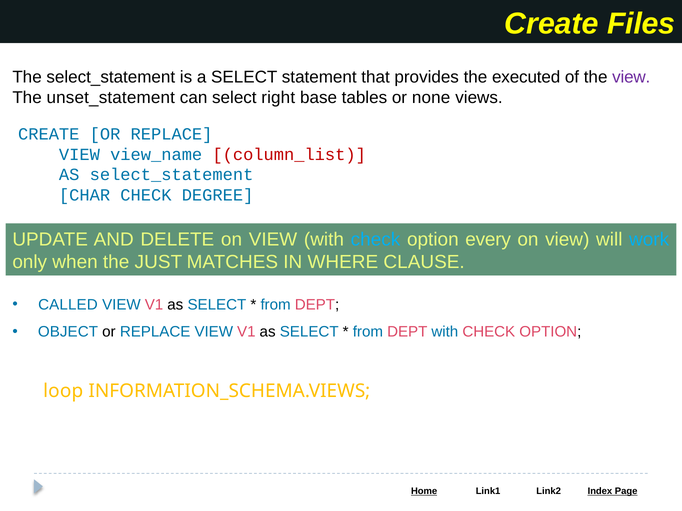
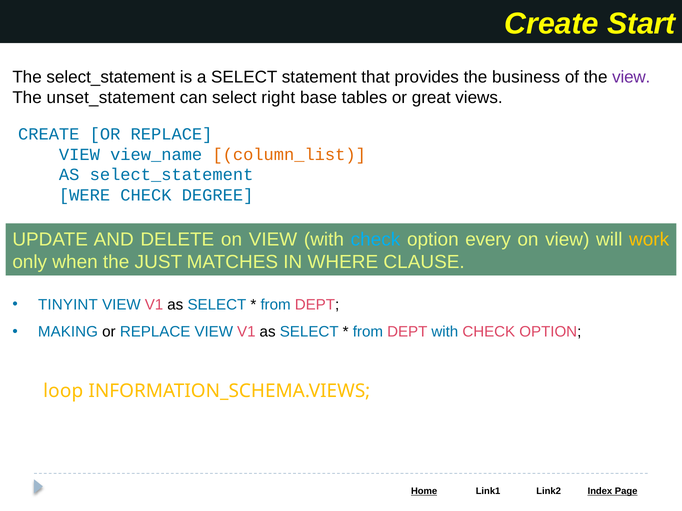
Files: Files -> Start
executed: executed -> business
none: none -> great
column_list colour: red -> orange
CHAR: CHAR -> WERE
work colour: light blue -> yellow
CALLED: CALLED -> TINYINT
OBJECT: OBJECT -> MAKING
